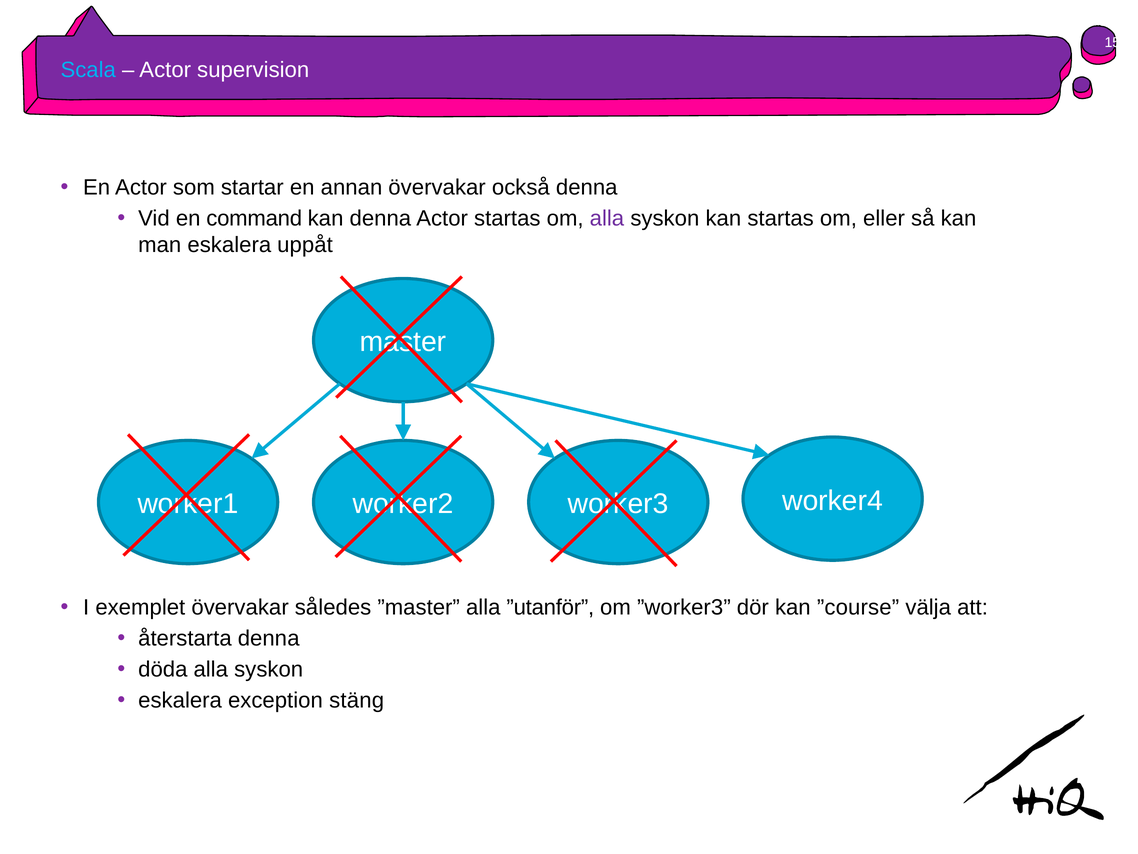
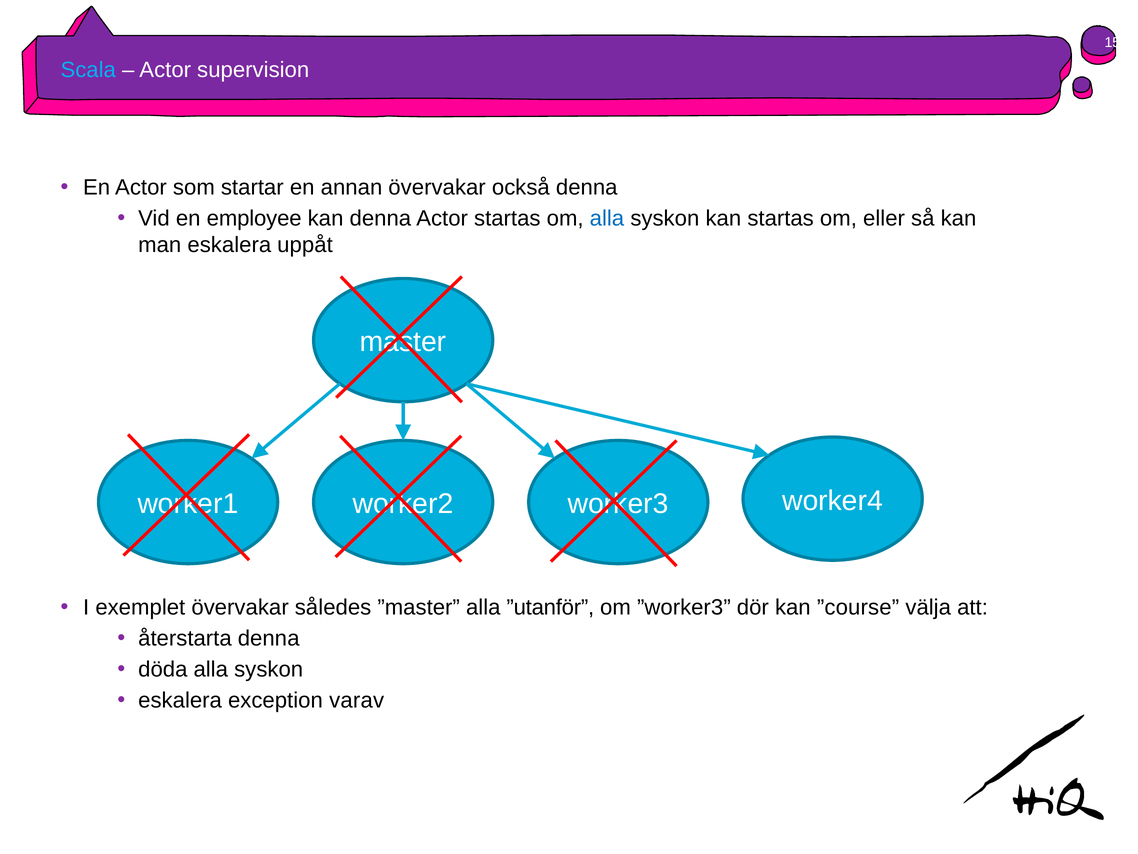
command: command -> employee
alla at (607, 218) colour: purple -> blue
stäng: stäng -> varav
